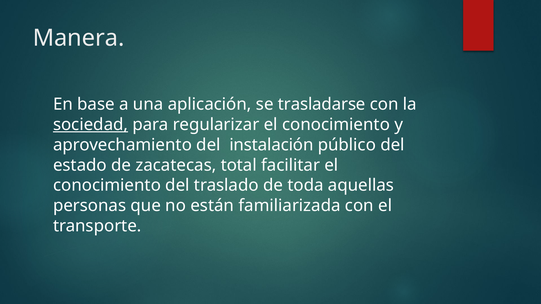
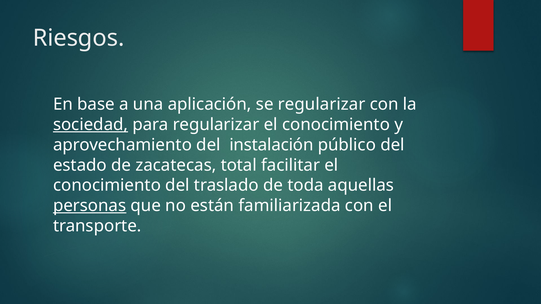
Manera: Manera -> Riesgos
se trasladarse: trasladarse -> regularizar
personas underline: none -> present
